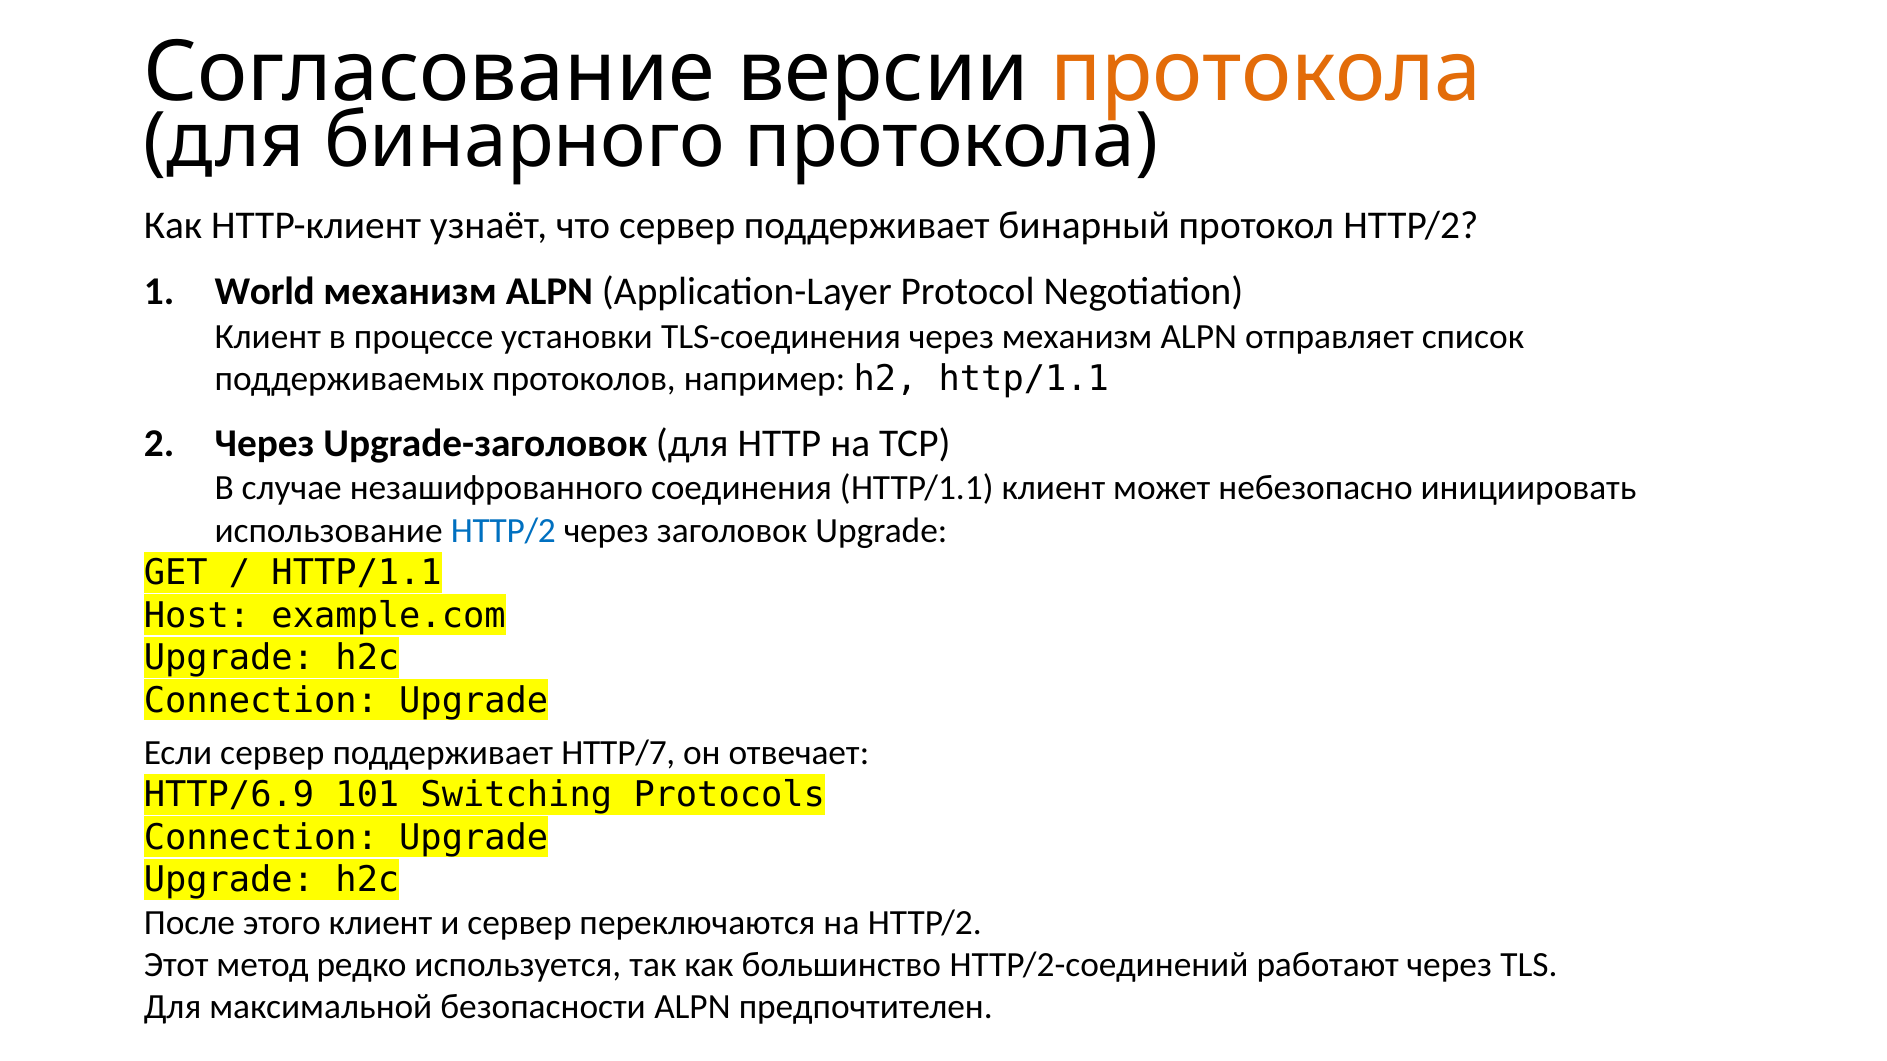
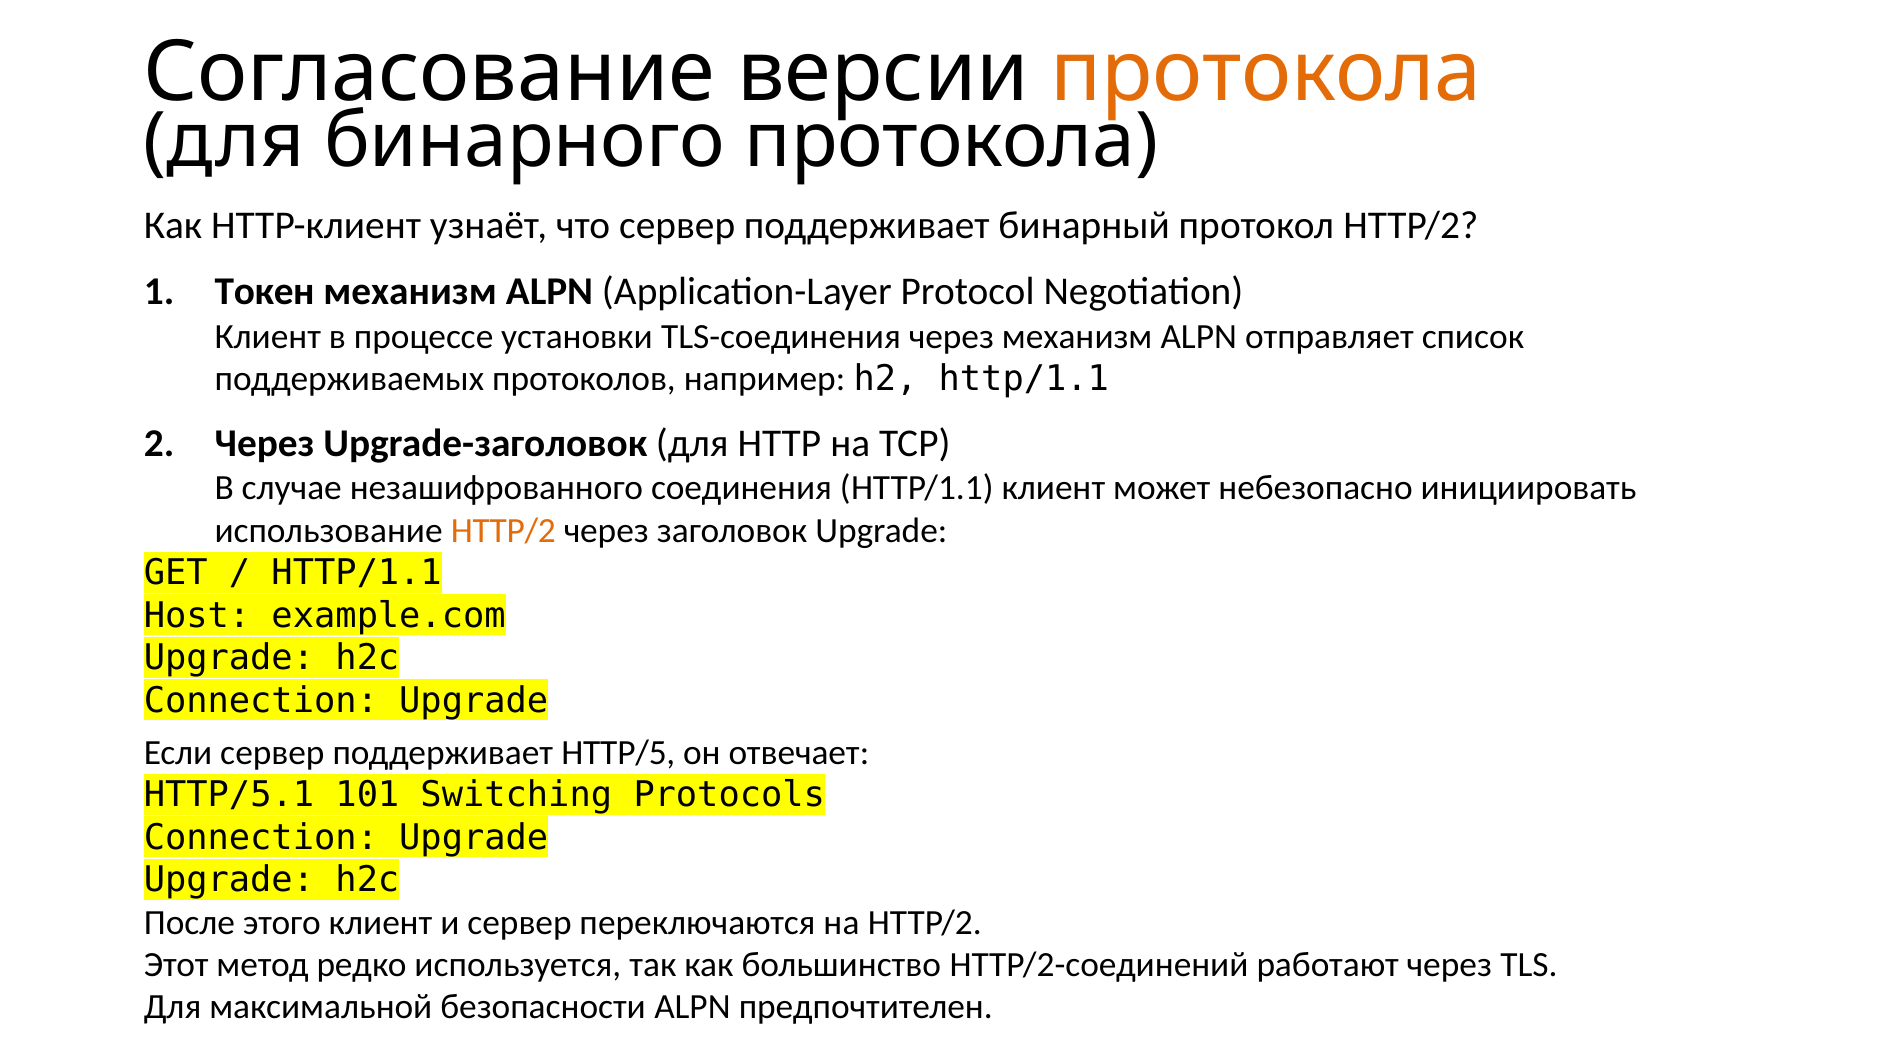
World: World -> Токен
HTTP/2 at (503, 531) colour: blue -> orange
HTTP/7: HTTP/7 -> HTTP/5
HTTP/6.9: HTTP/6.9 -> HTTP/5.1
